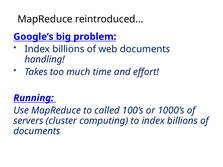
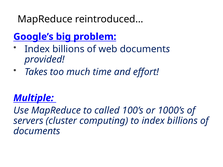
handling: handling -> provided
Running: Running -> Multiple
